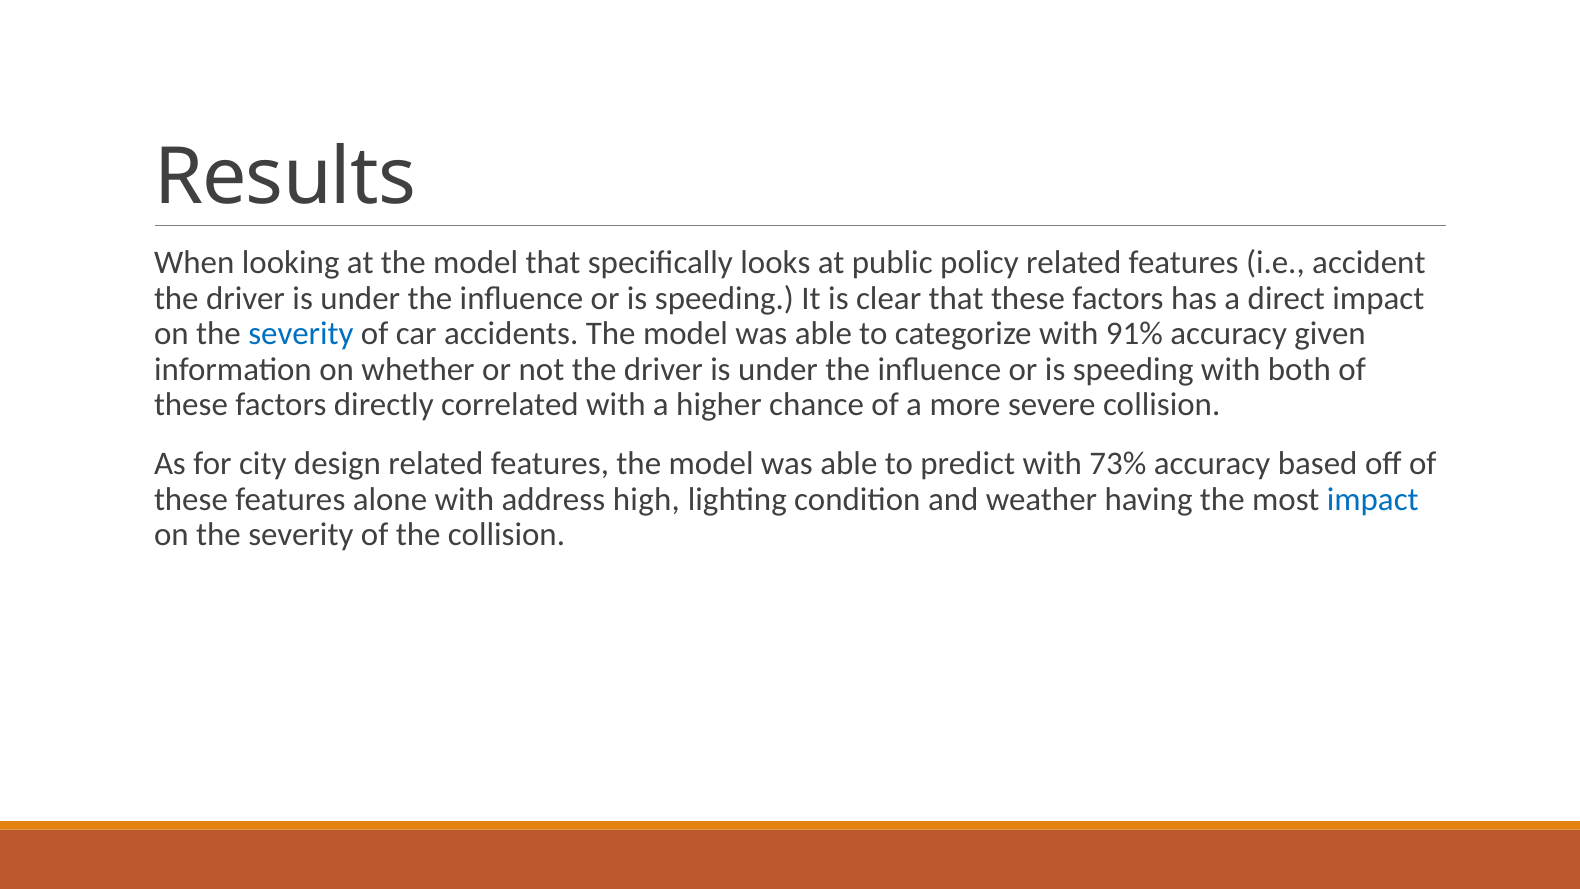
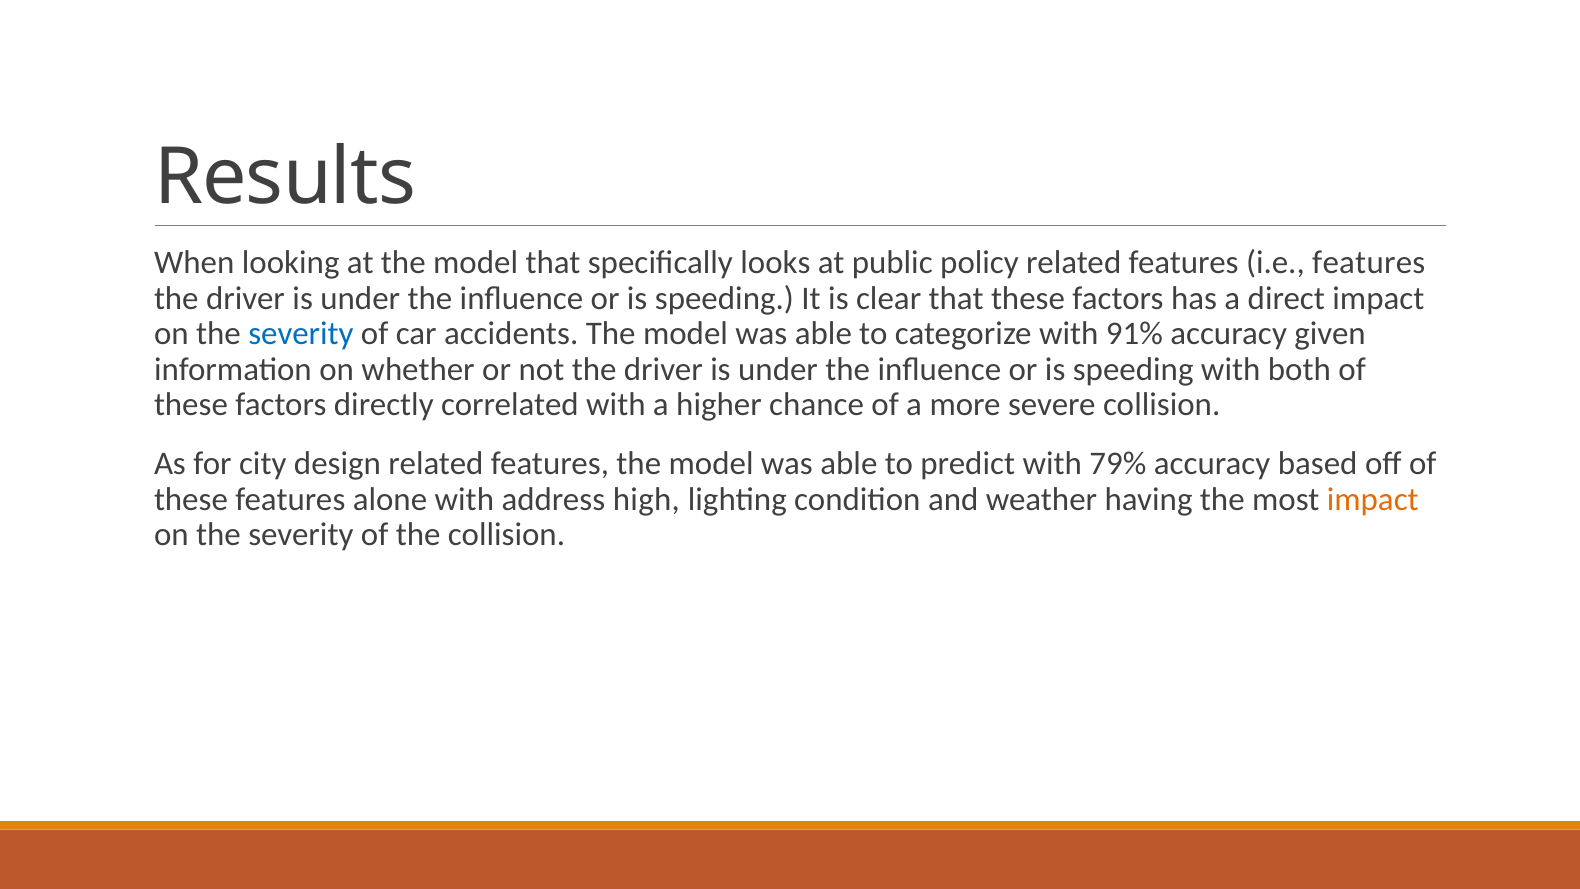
i.e accident: accident -> features
73%: 73% -> 79%
impact at (1373, 499) colour: blue -> orange
